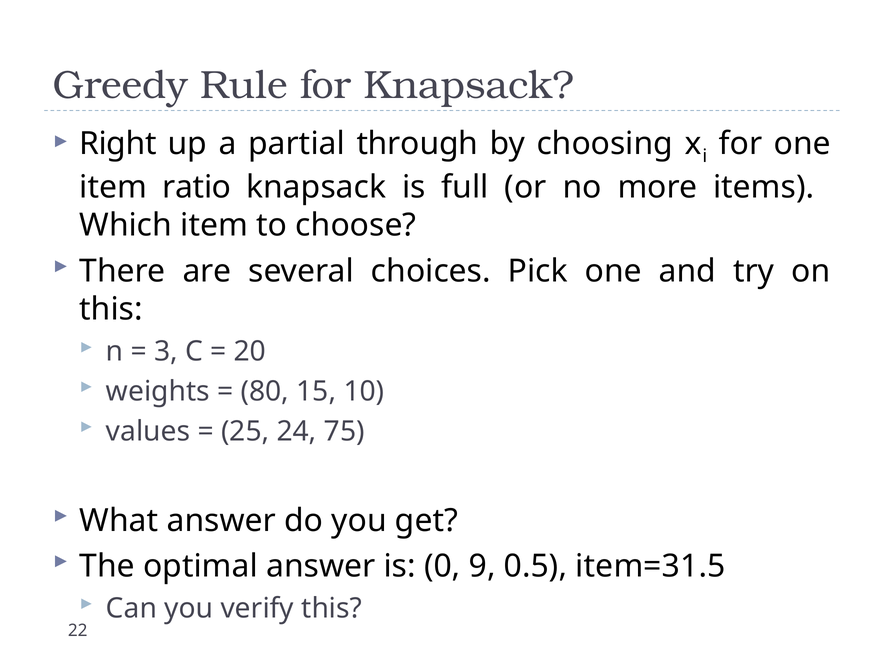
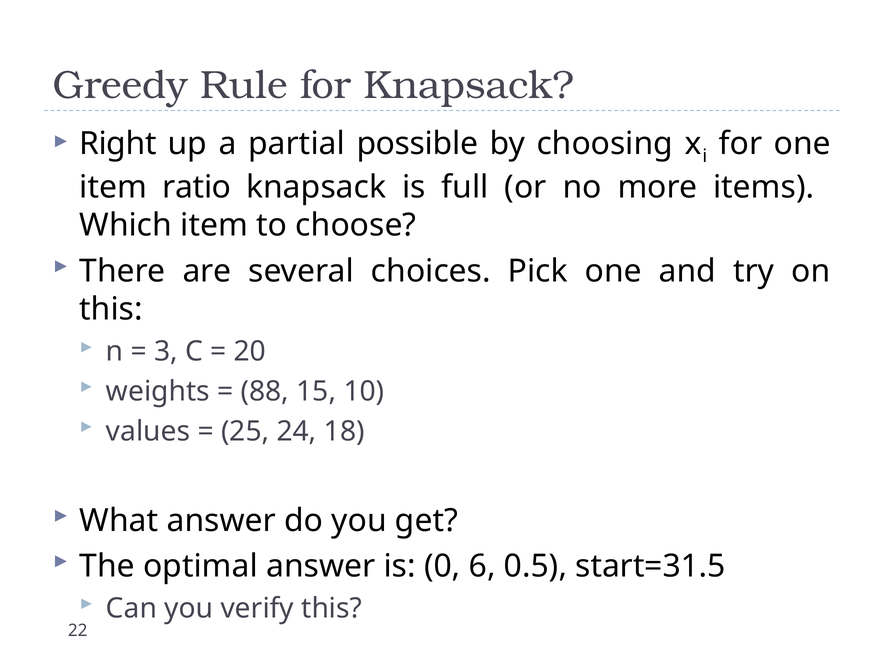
through: through -> possible
80: 80 -> 88
75: 75 -> 18
9: 9 -> 6
item=31.5: item=31.5 -> start=31.5
